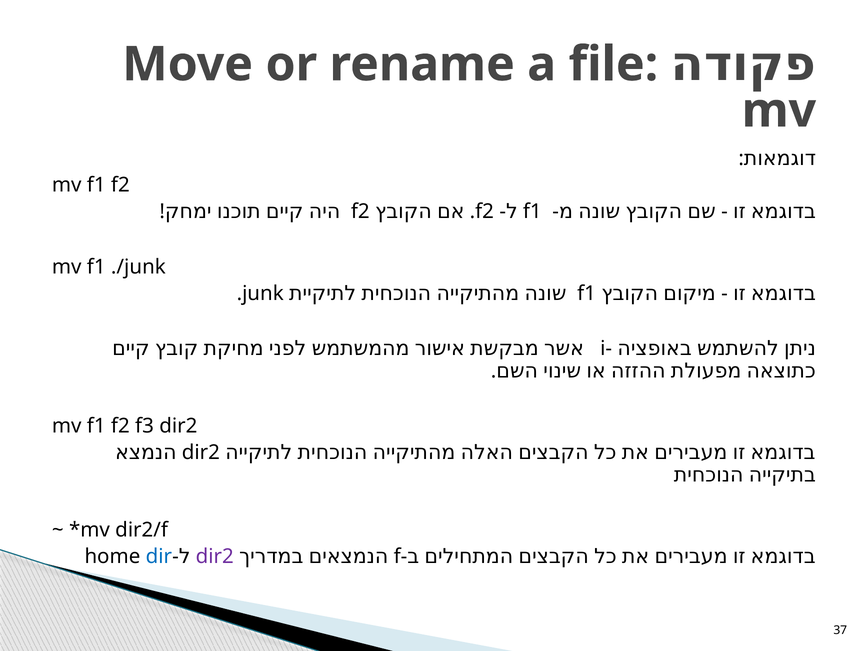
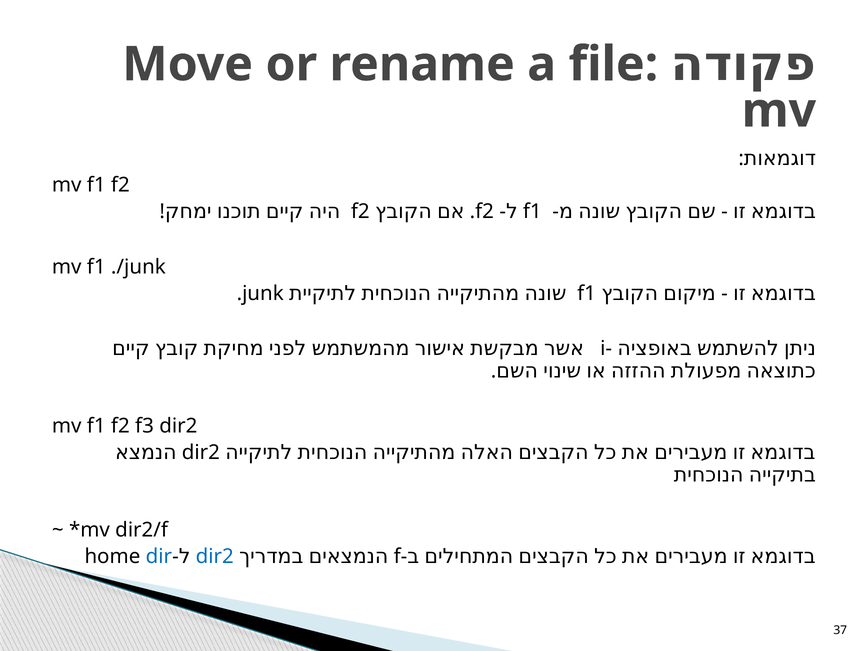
dir2 at (215, 557) colour: purple -> blue
